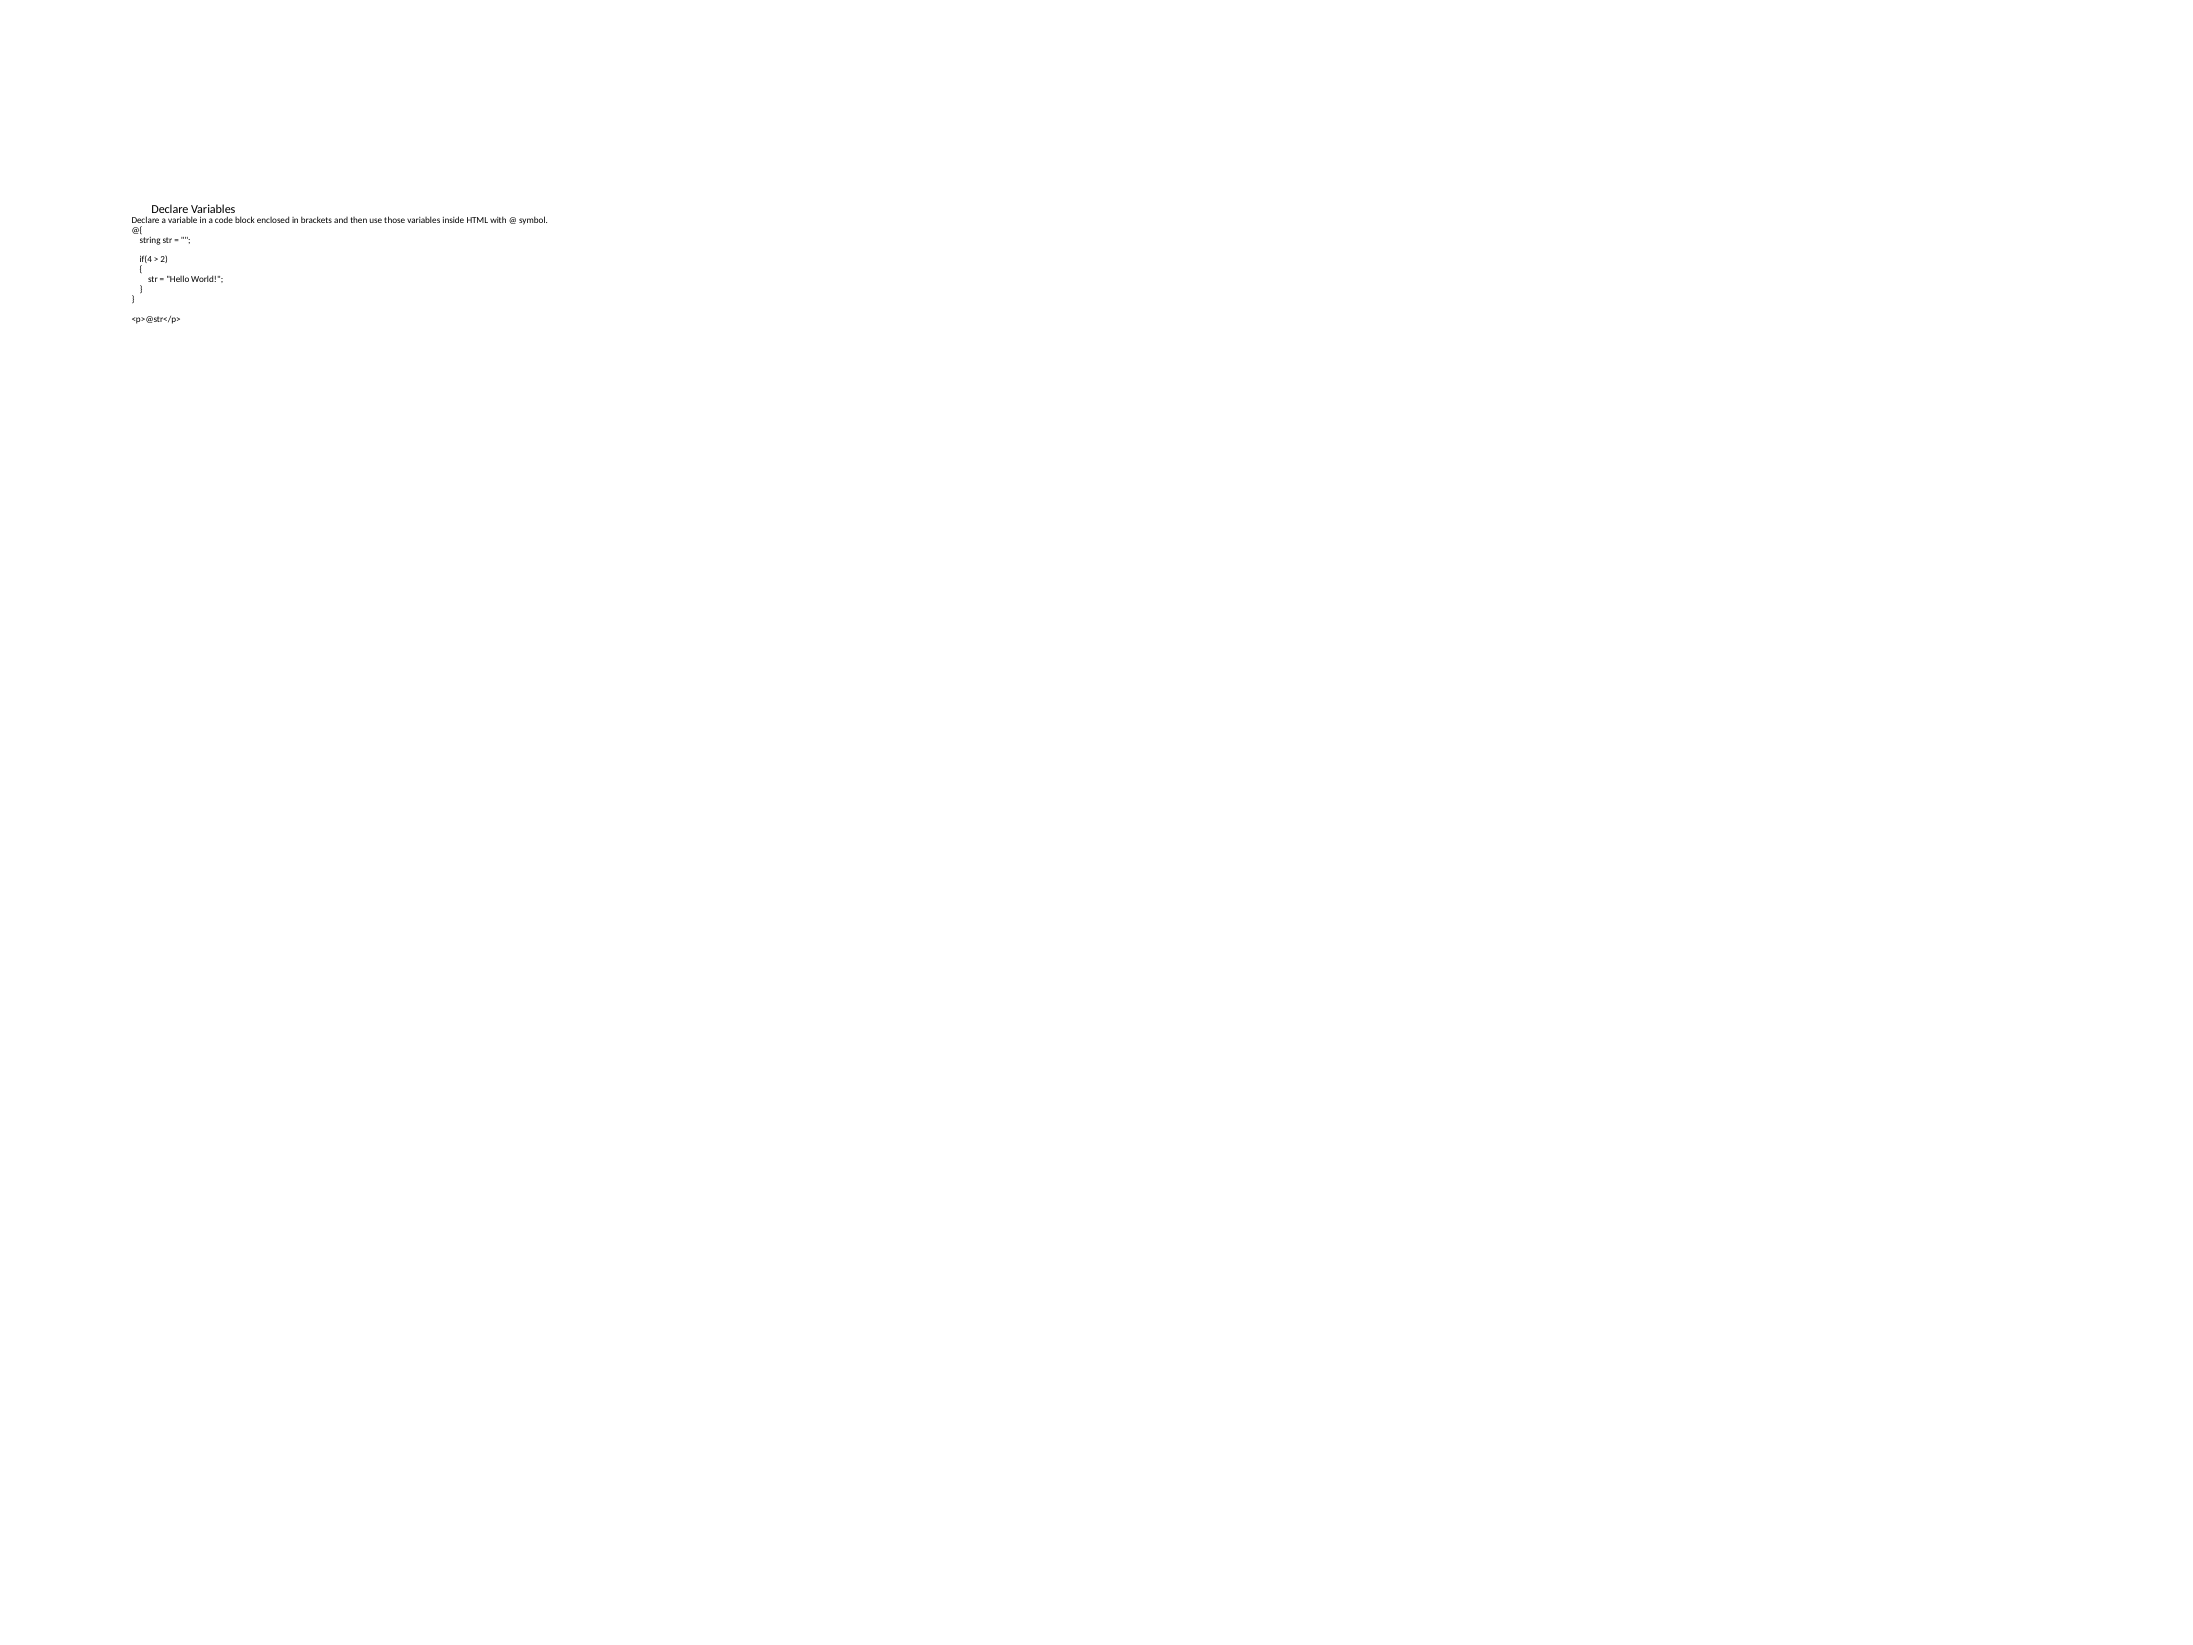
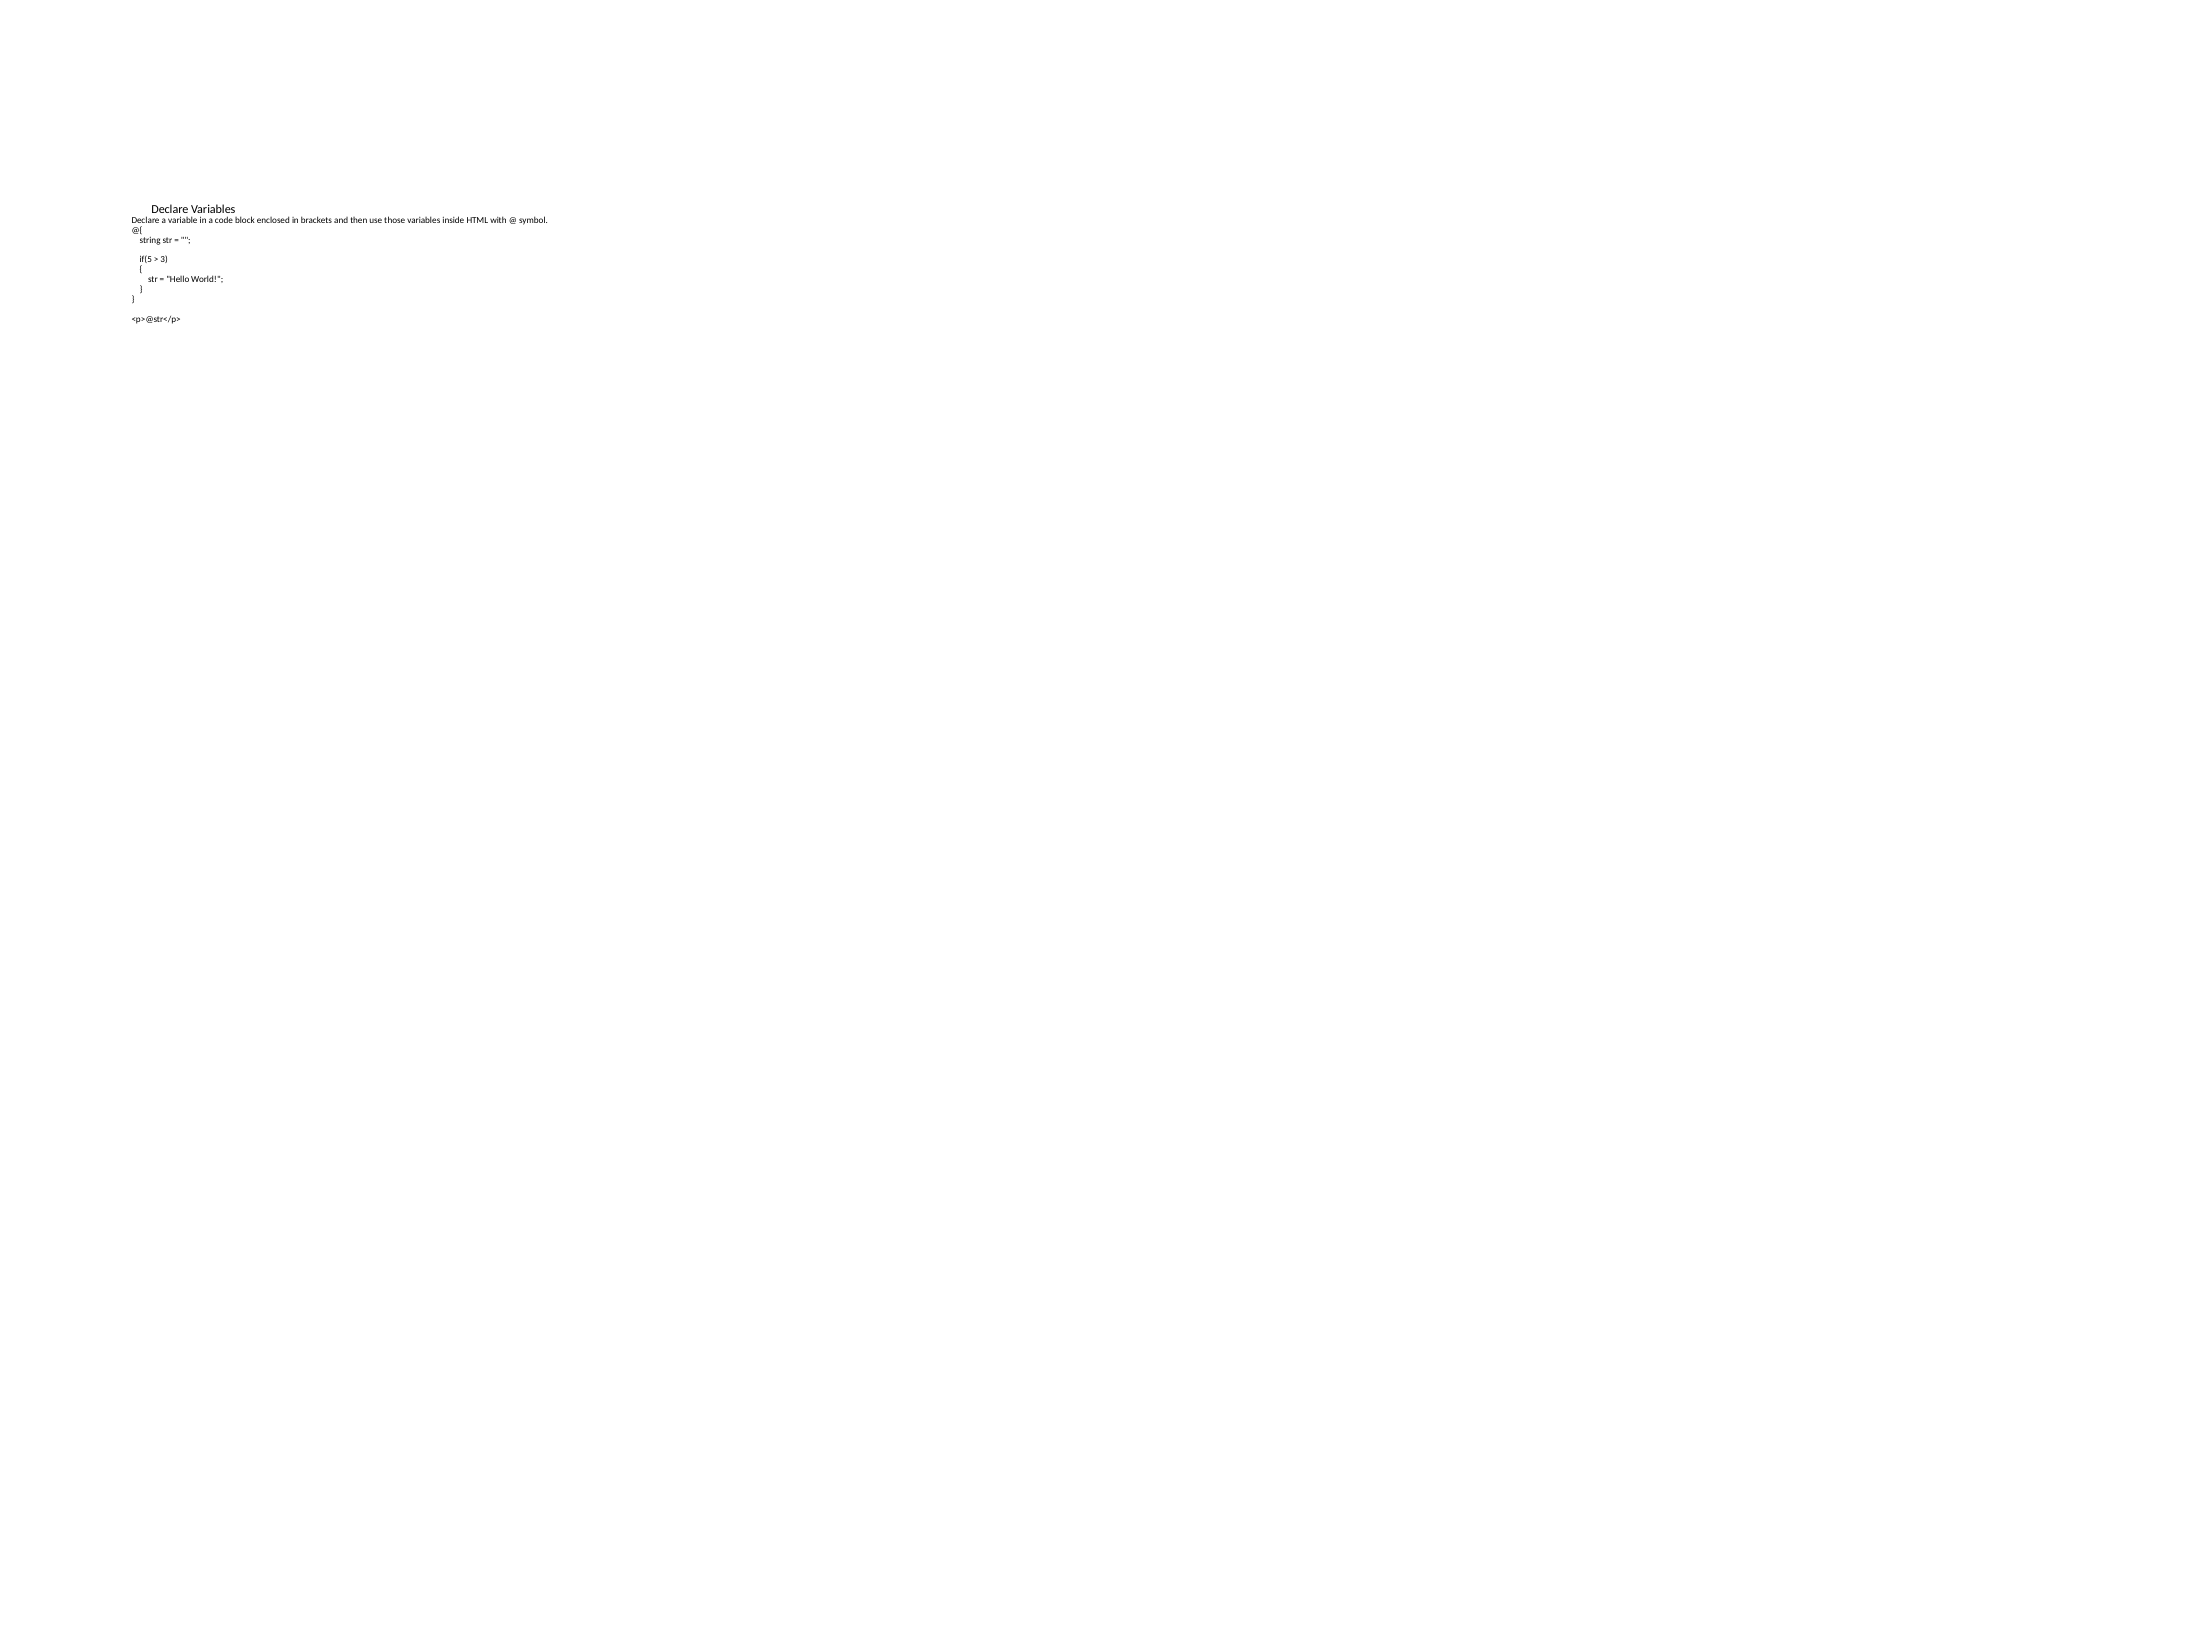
if(4: if(4 -> if(5
2: 2 -> 3
